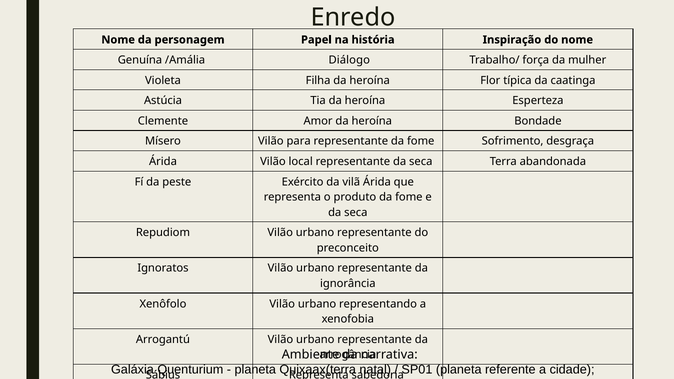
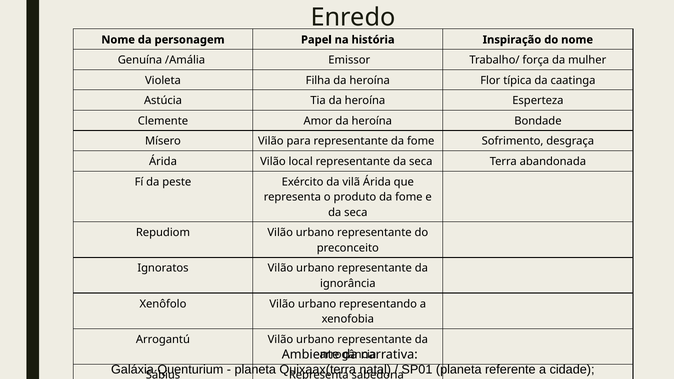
Diálogo: Diálogo -> Emissor
